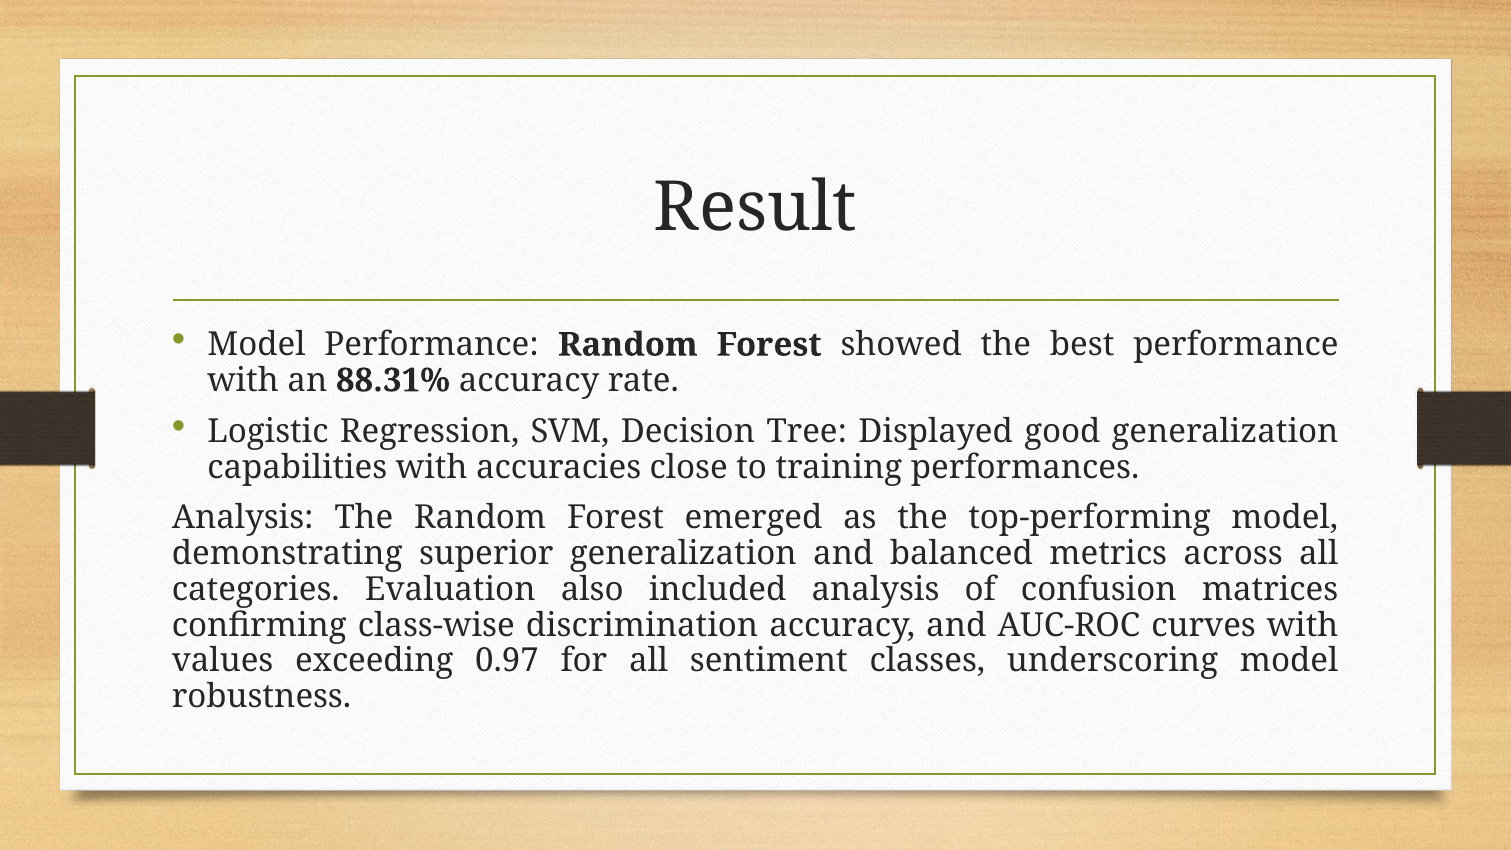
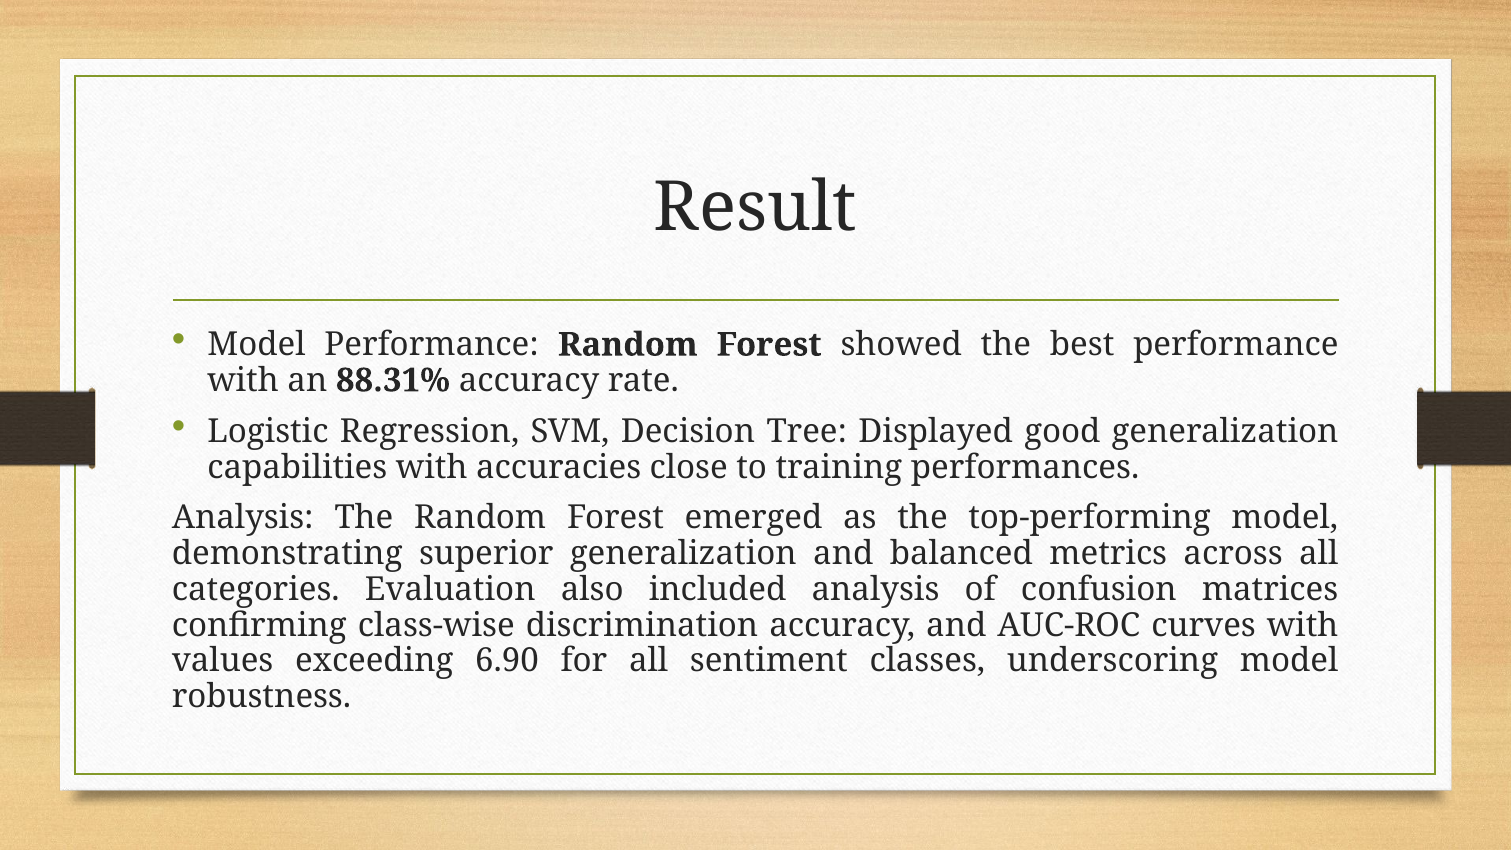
0.97: 0.97 -> 6.90
